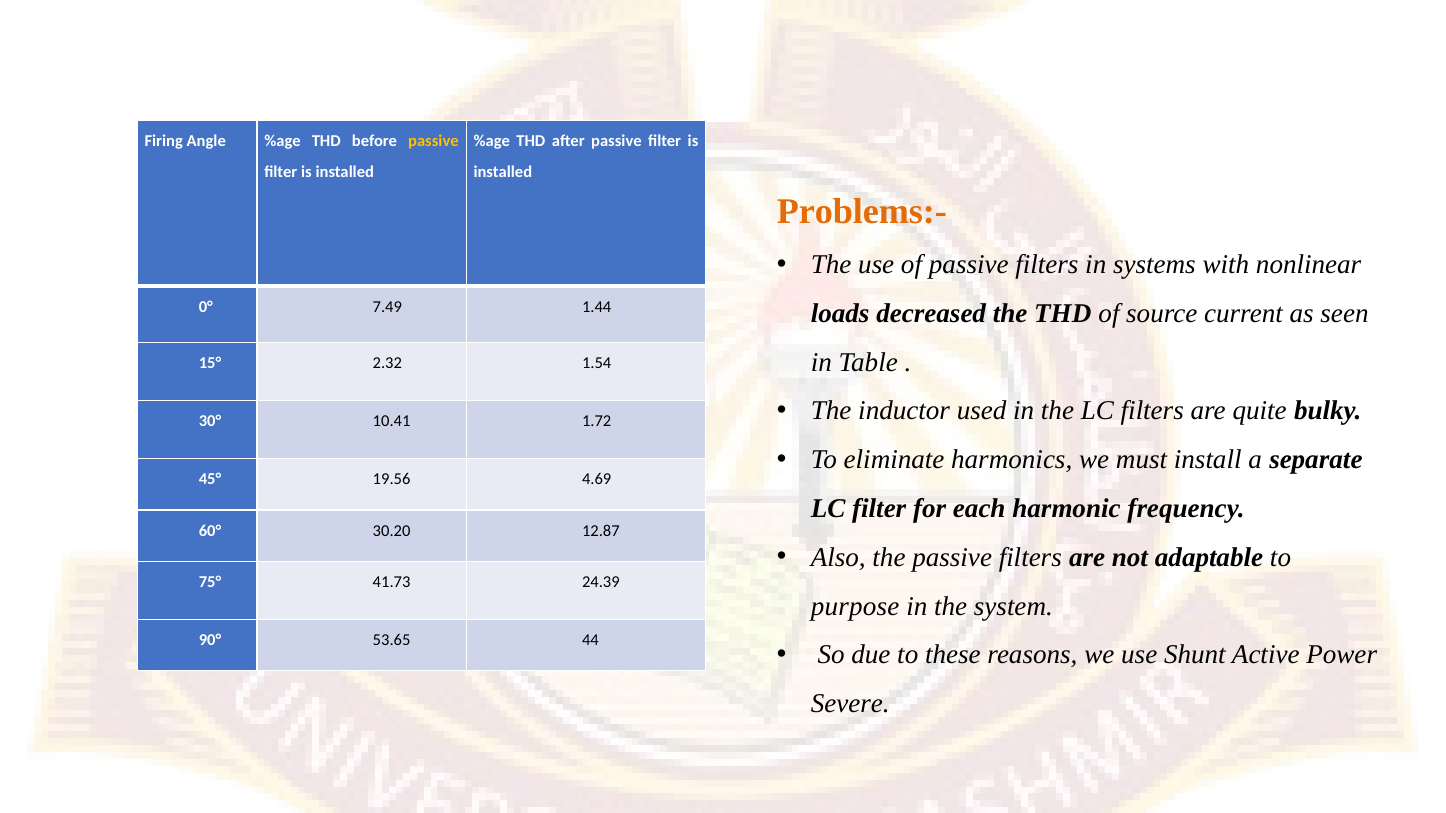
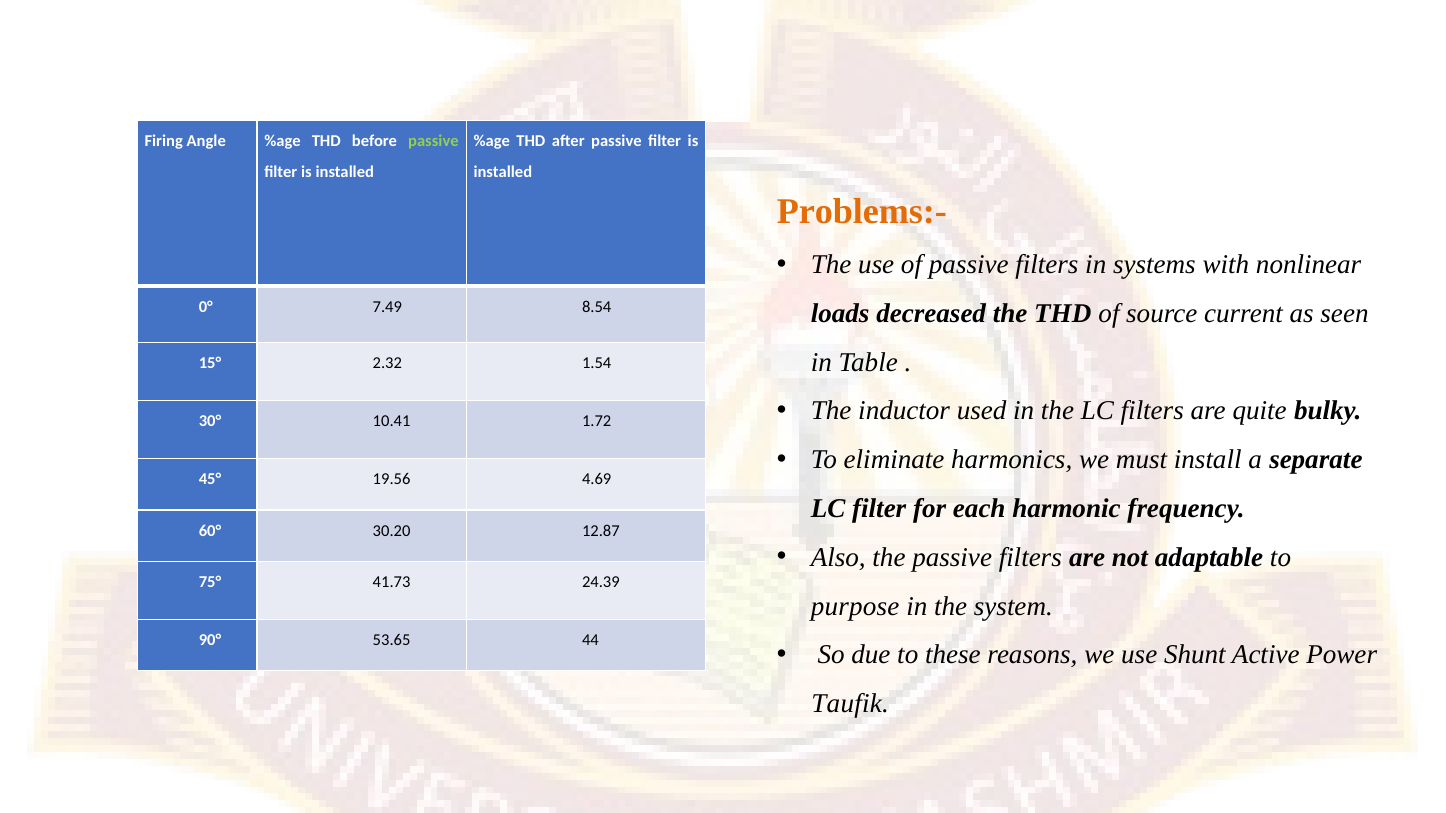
passive at (433, 141) colour: yellow -> light green
1.44: 1.44 -> 8.54
Severe: Severe -> Taufik
